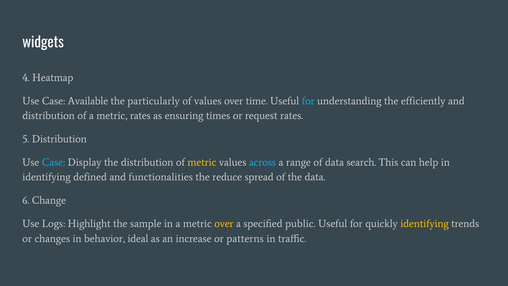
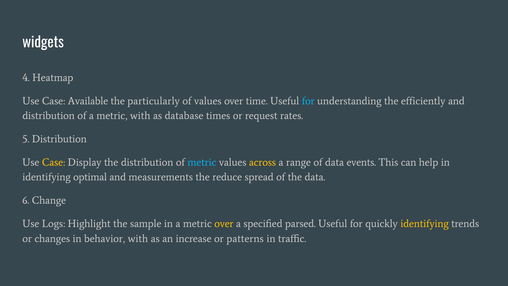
metric rates: rates -> with
ensuring: ensuring -> database
Case at (54, 162) colour: light blue -> yellow
metric at (202, 162) colour: yellow -> light blue
across colour: light blue -> yellow
search: search -> events
defined: defined -> optimal
functionalities: functionalities -> measurements
public: public -> parsed
behavior ideal: ideal -> with
